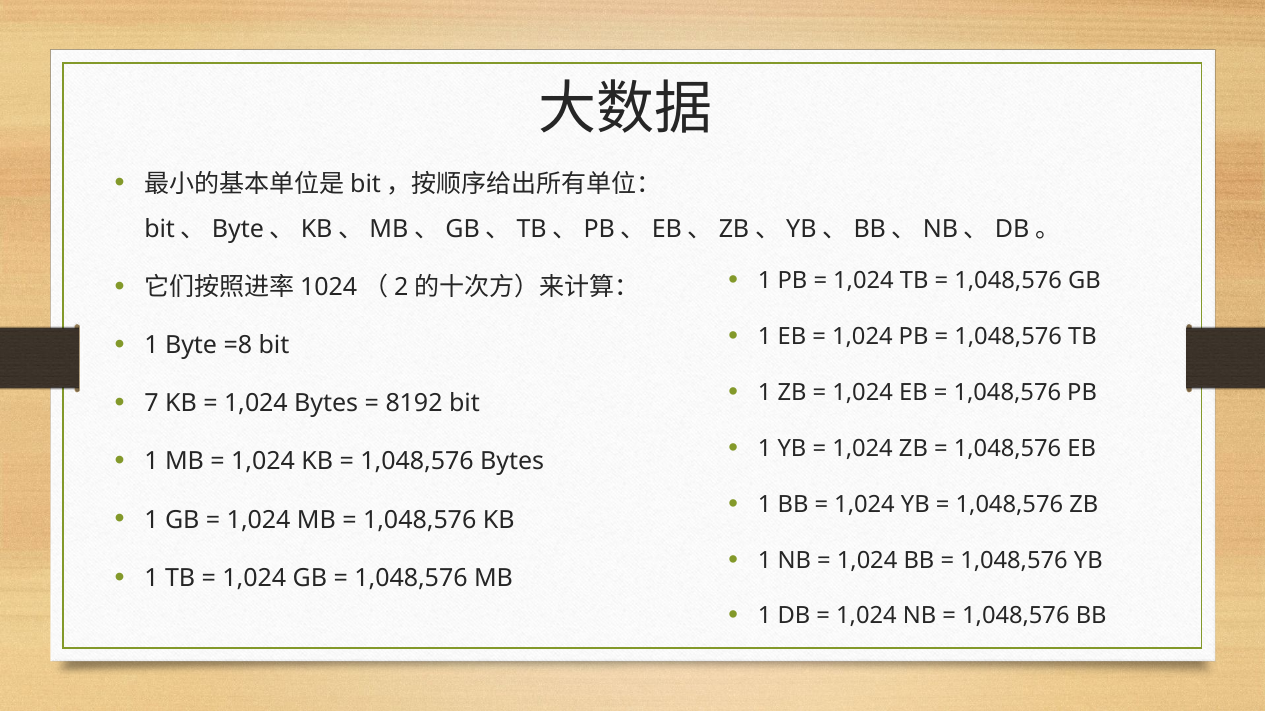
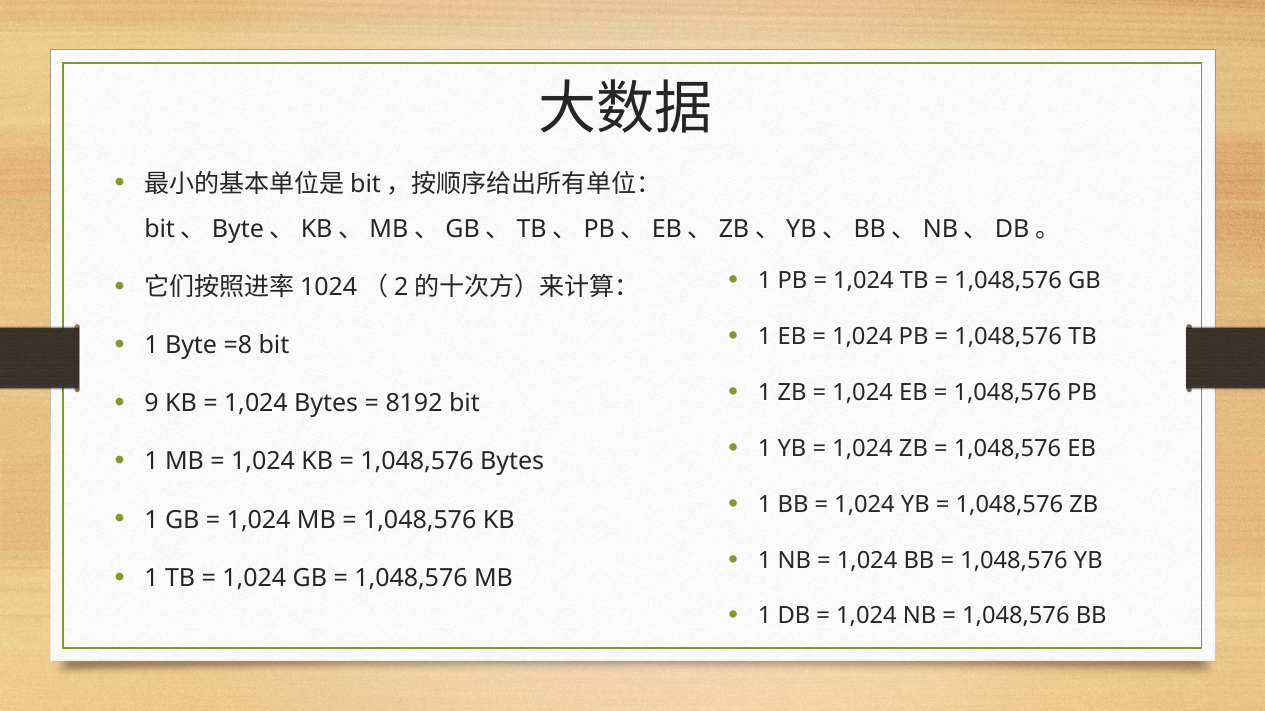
7: 7 -> 9
